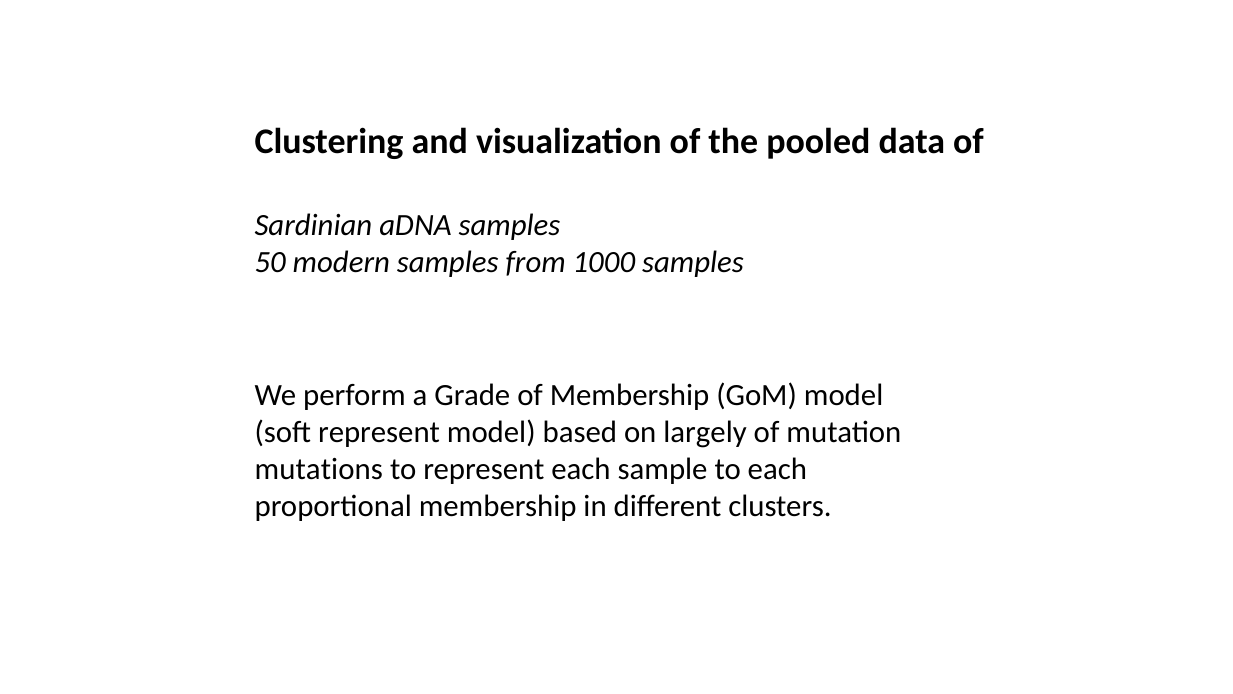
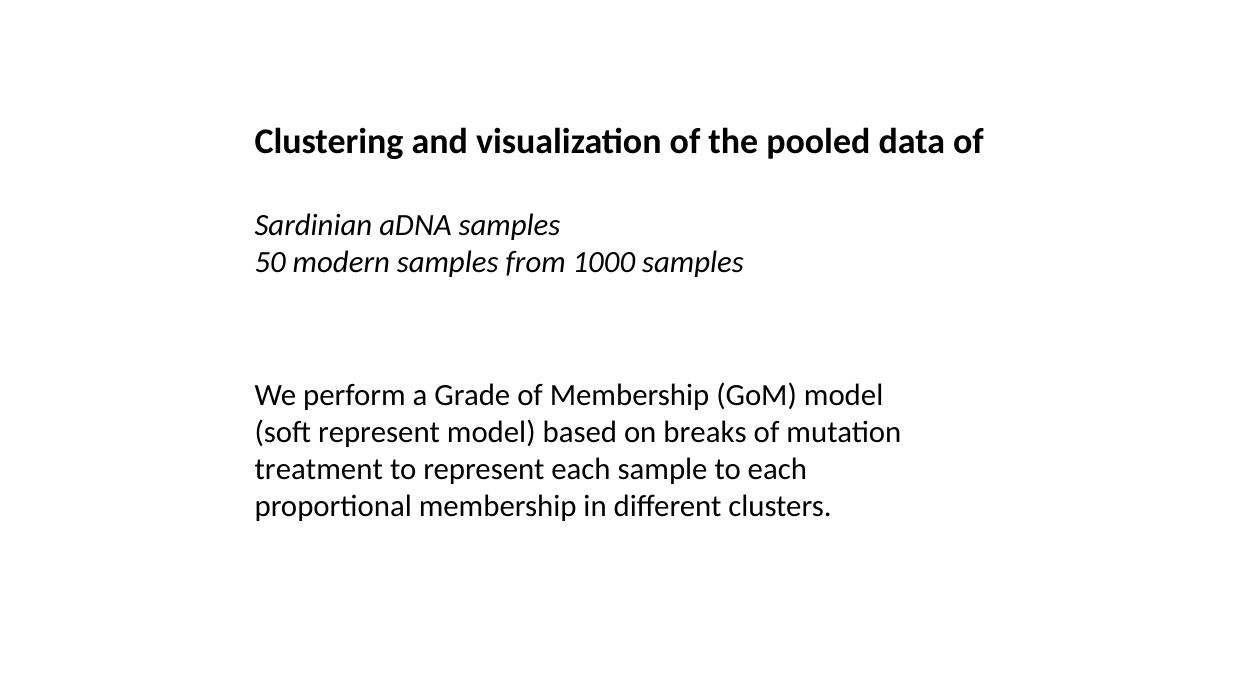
largely: largely -> breaks
mutations: mutations -> treatment
